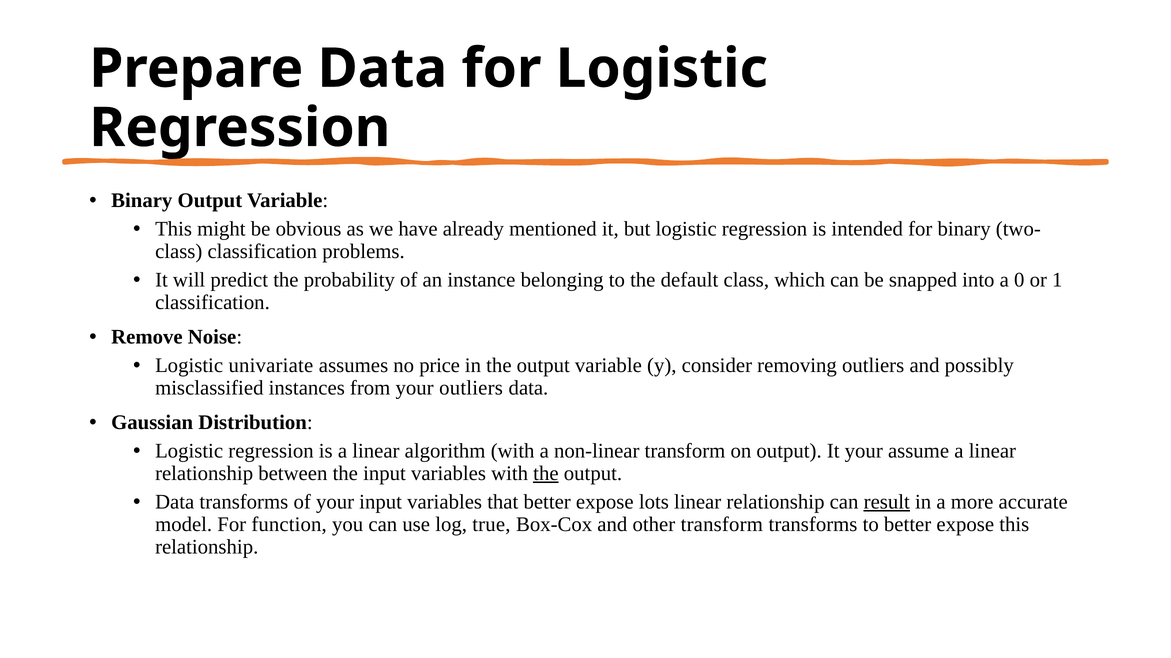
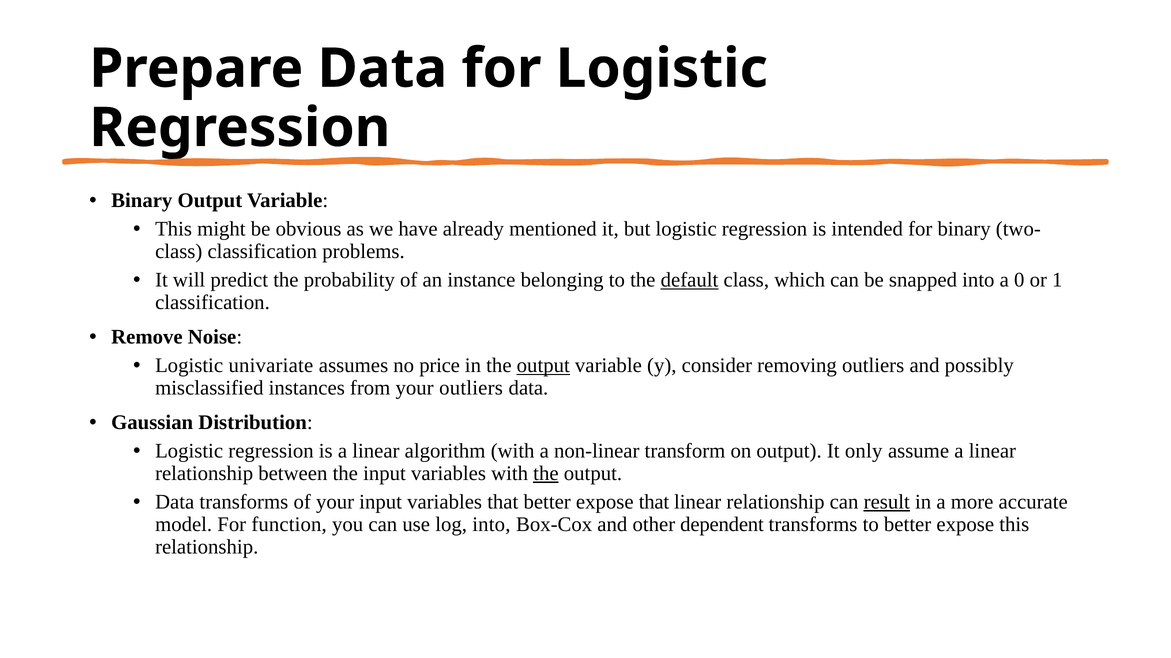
default underline: none -> present
output at (543, 366) underline: none -> present
It your: your -> only
expose lots: lots -> that
log true: true -> into
other transform: transform -> dependent
